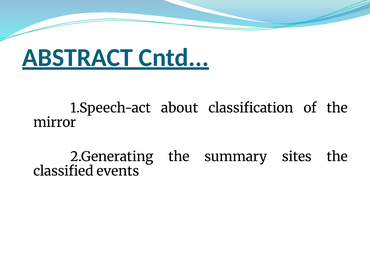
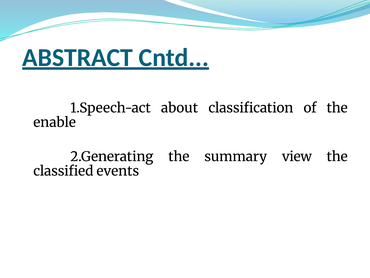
mirror: mirror -> enable
sites: sites -> view
